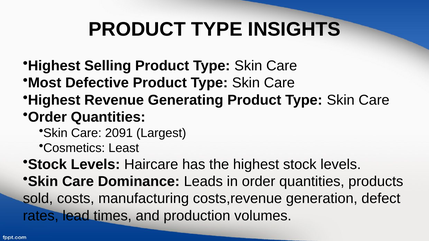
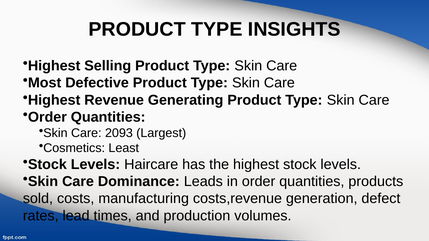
2091: 2091 -> 2093
